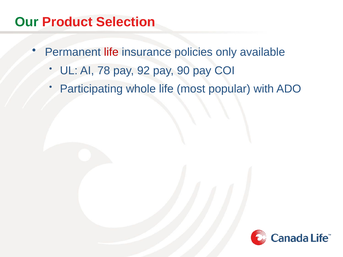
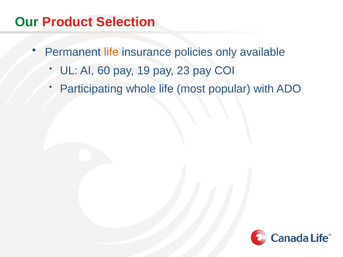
life at (111, 52) colour: red -> orange
78: 78 -> 60
92: 92 -> 19
90: 90 -> 23
